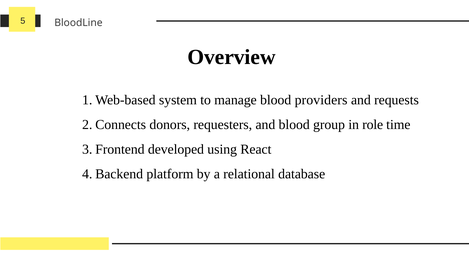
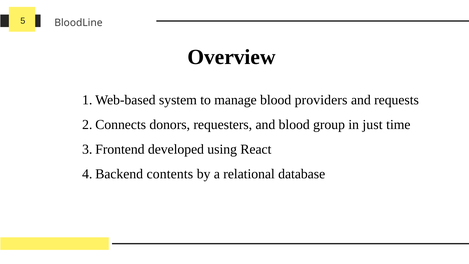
role: role -> just
platform: platform -> contents
